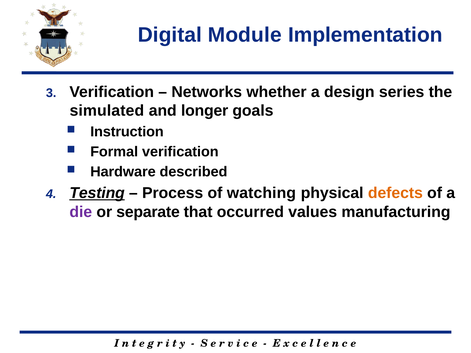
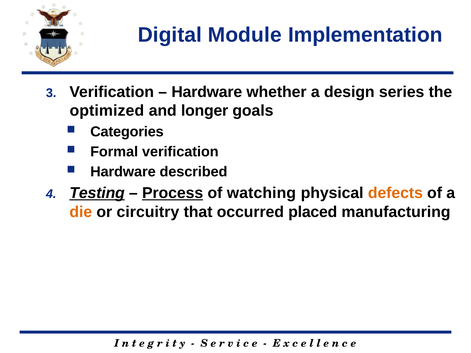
Networks at (207, 92): Networks -> Hardware
simulated: simulated -> optimized
Instruction: Instruction -> Categories
Process underline: none -> present
die colour: purple -> orange
separate: separate -> circuitry
values: values -> placed
